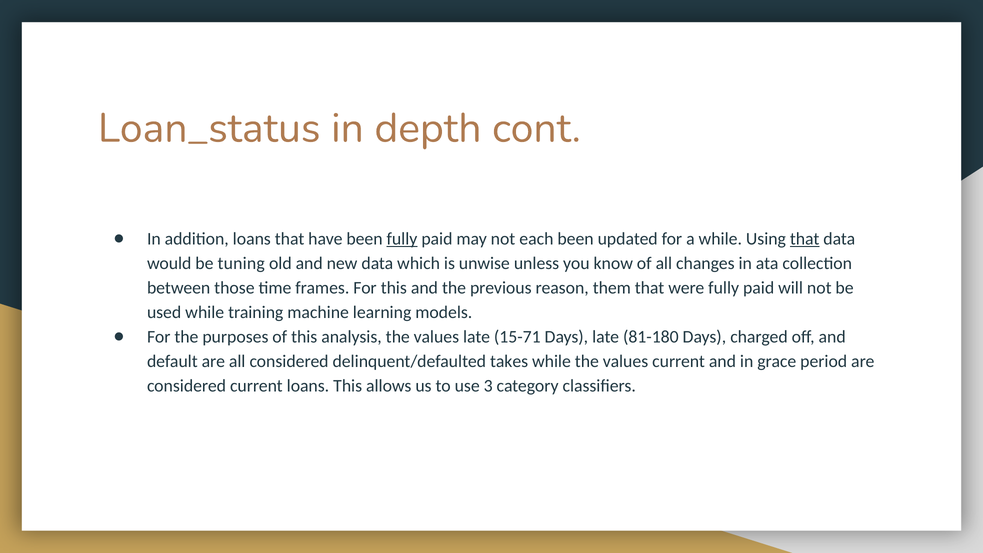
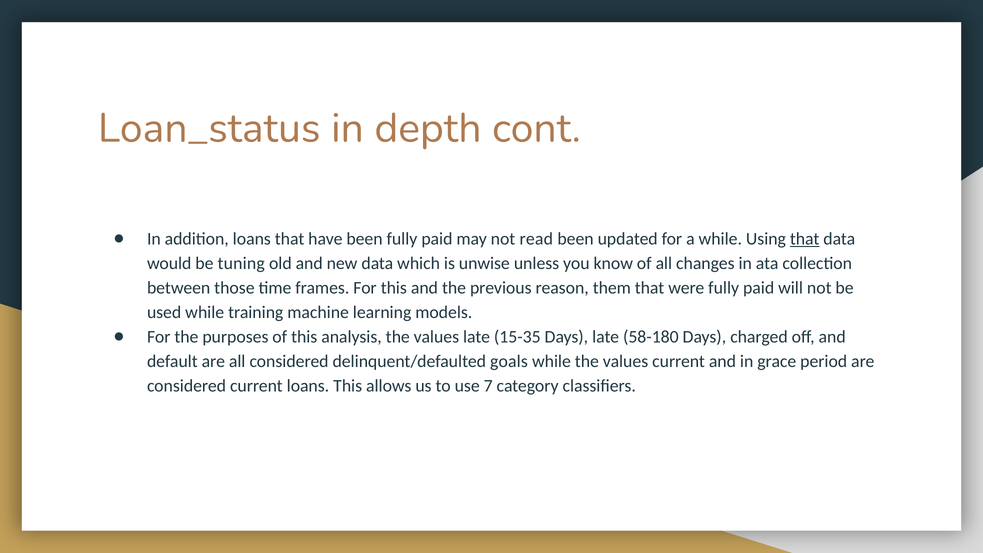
fully at (402, 239) underline: present -> none
each: each -> read
15-71: 15-71 -> 15-35
81-180: 81-180 -> 58-180
takes: takes -> goals
3: 3 -> 7
